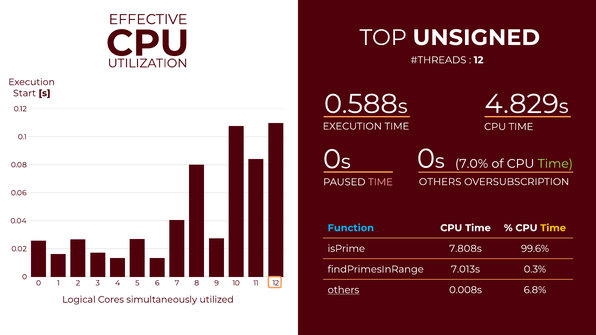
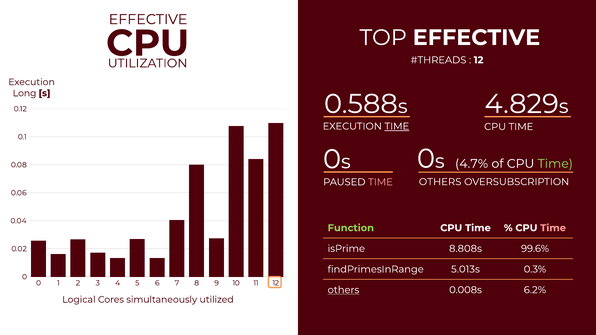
TOP UNSIGNED: UNSIGNED -> EFFECTIVE
Start: Start -> Long
TIME at (397, 126) underline: none -> present
7.0%: 7.0% -> 4.7%
Function colour: light blue -> light green
Time at (553, 228) colour: yellow -> pink
7.808s: 7.808s -> 8.808s
7.013s: 7.013s -> 5.013s
6.8%: 6.8% -> 6.2%
